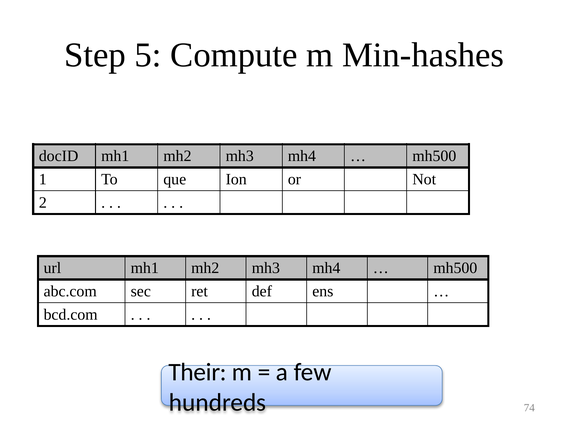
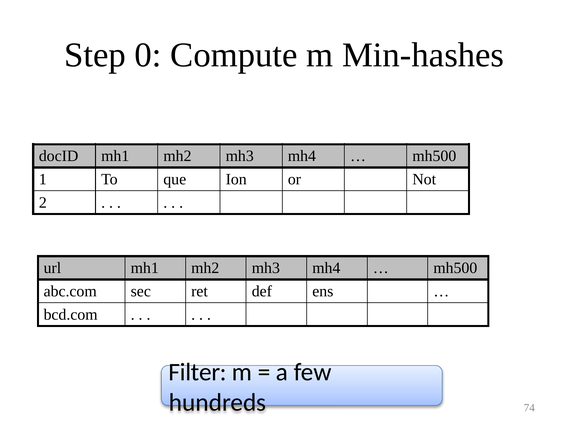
5: 5 -> 0
Their: Their -> Filter
